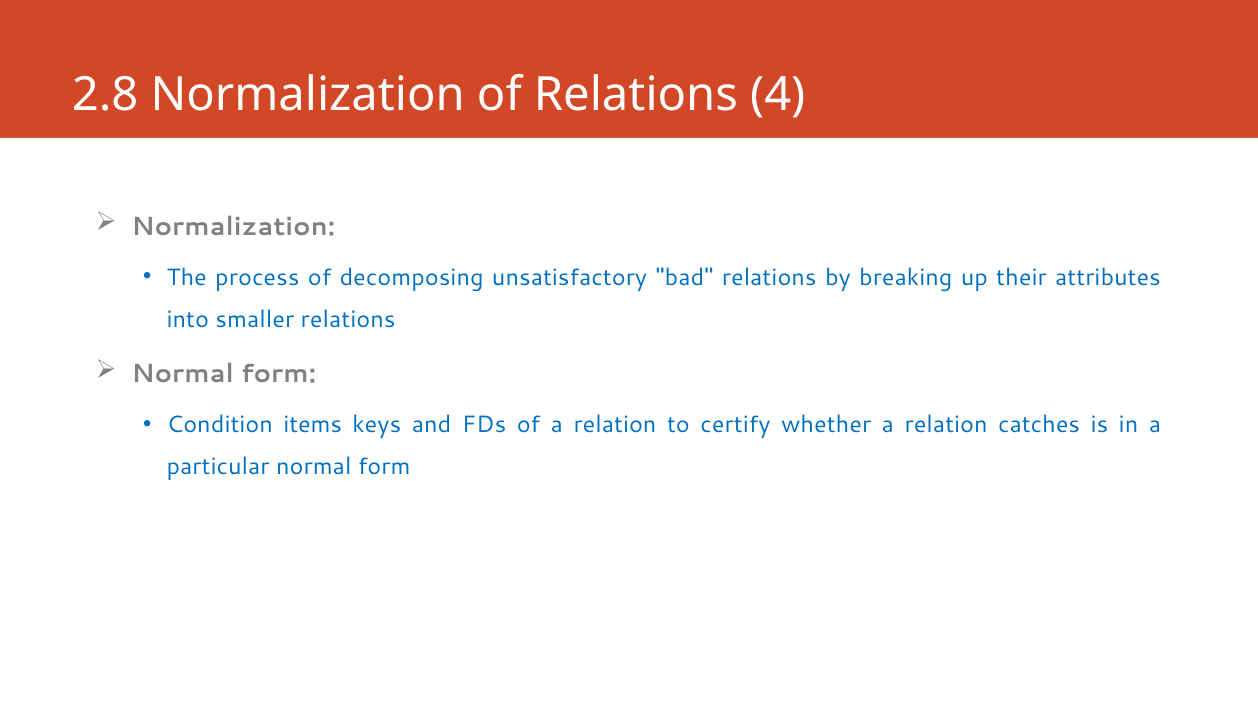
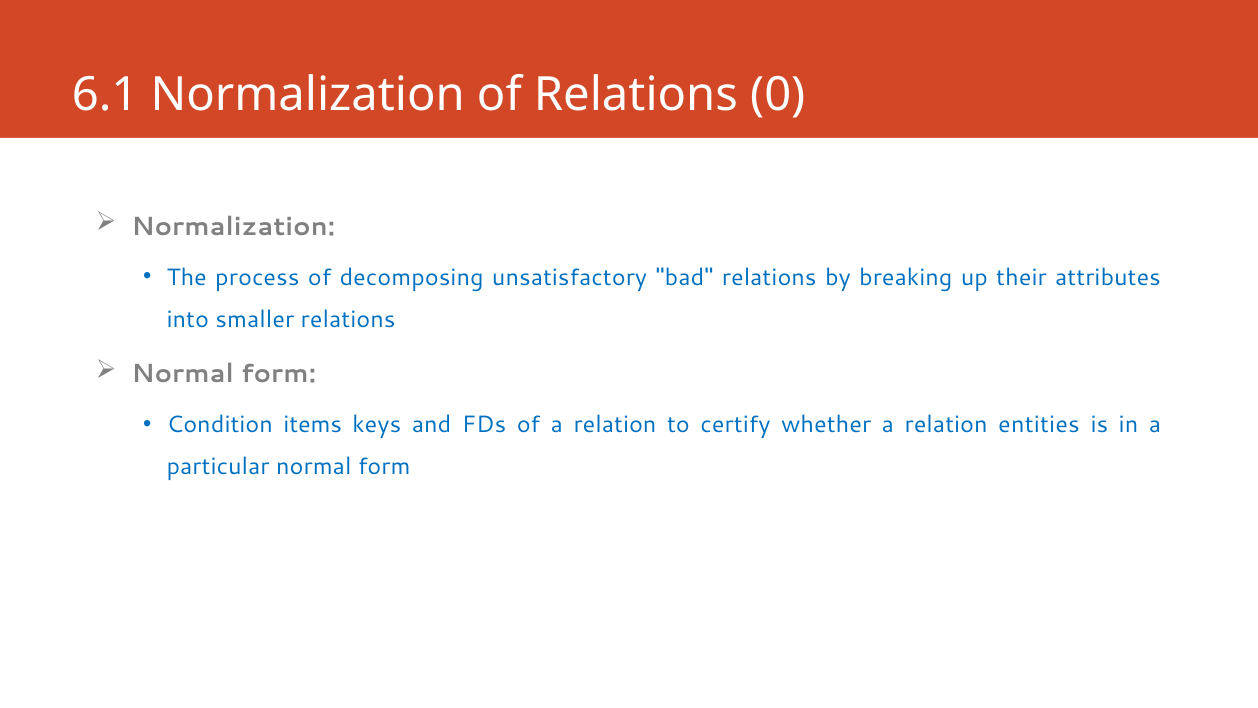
2.8: 2.8 -> 6.1
4: 4 -> 0
catches: catches -> entities
